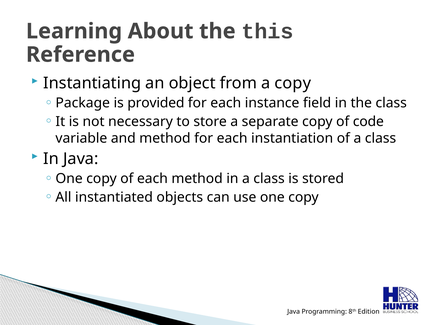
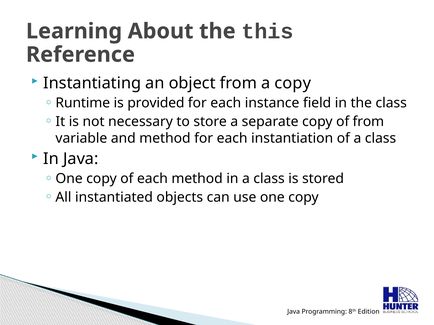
Package: Package -> Runtime
of code: code -> from
